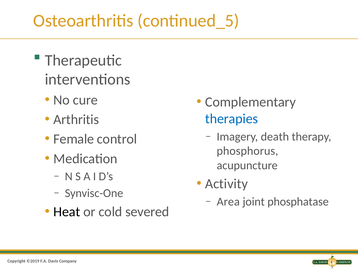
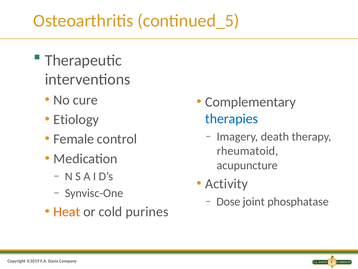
Arthritis: Arthritis -> Etiology
phosphorus: phosphorus -> rheumatoid
Area: Area -> Dose
Heat colour: black -> orange
severed: severed -> purines
